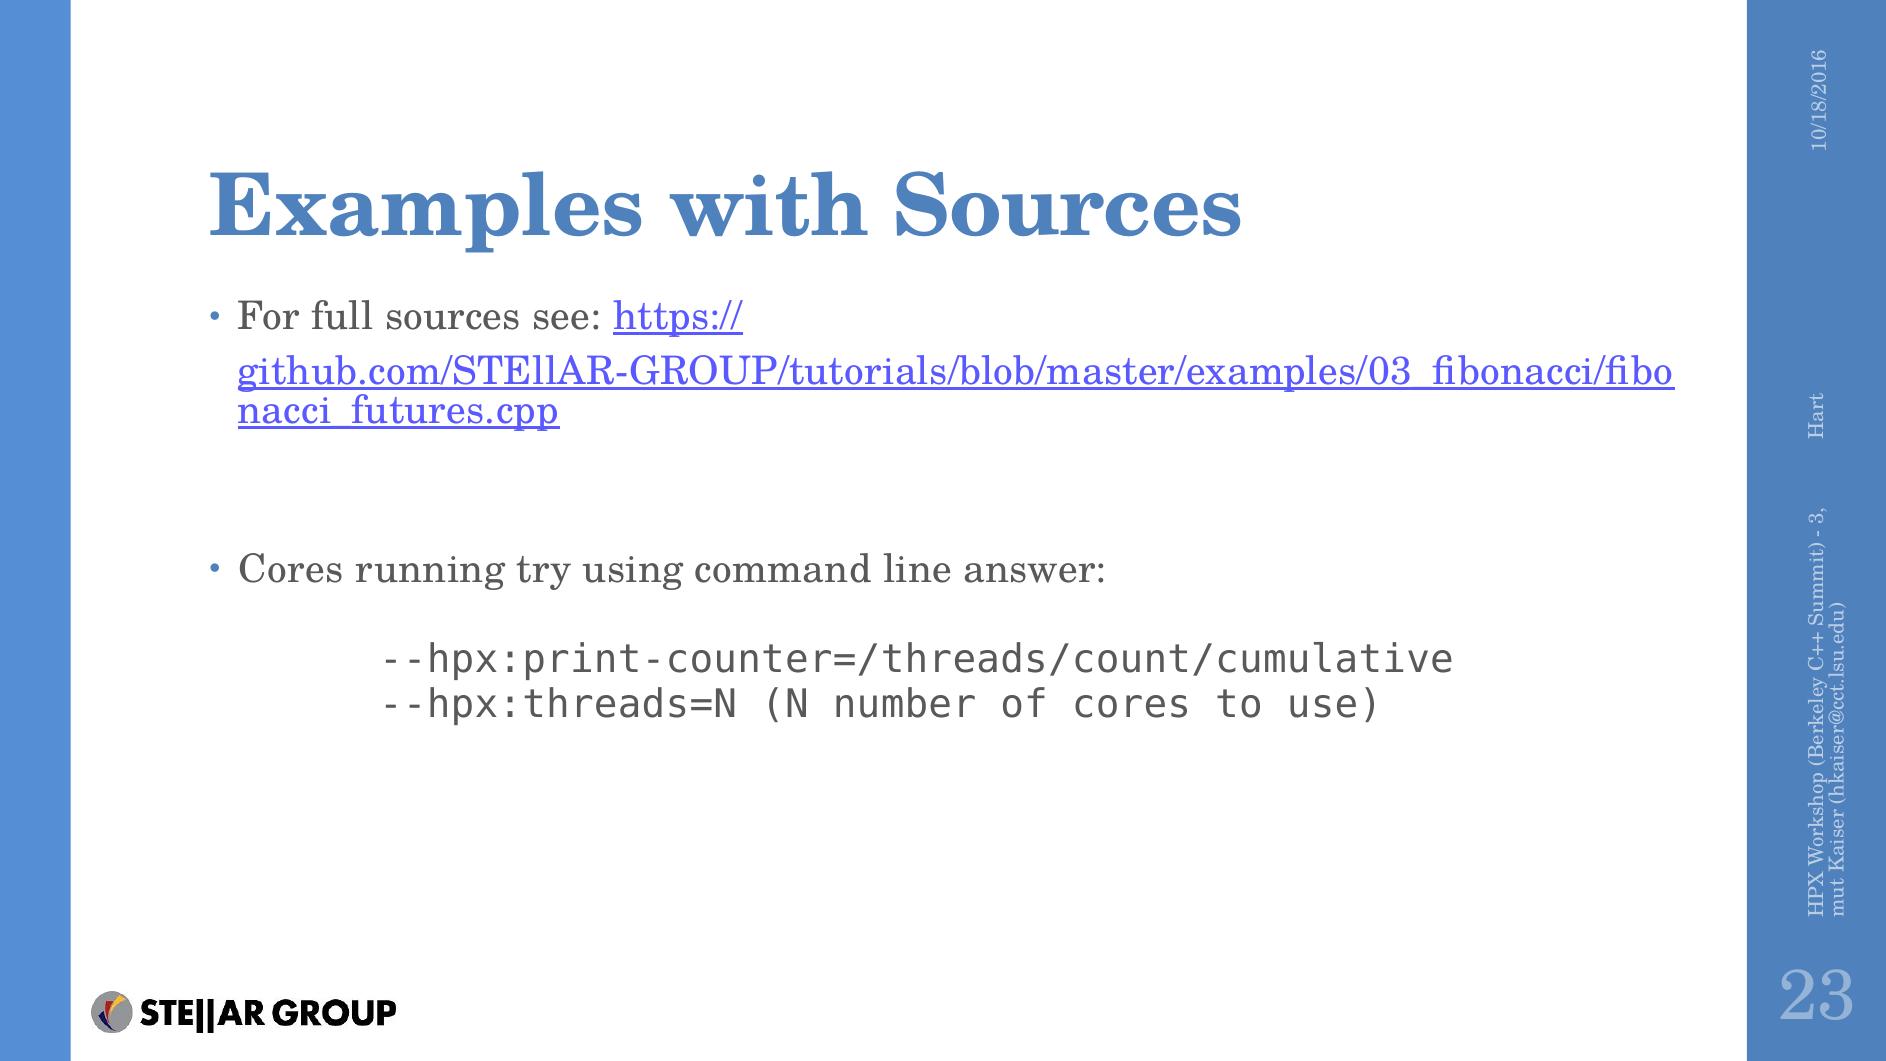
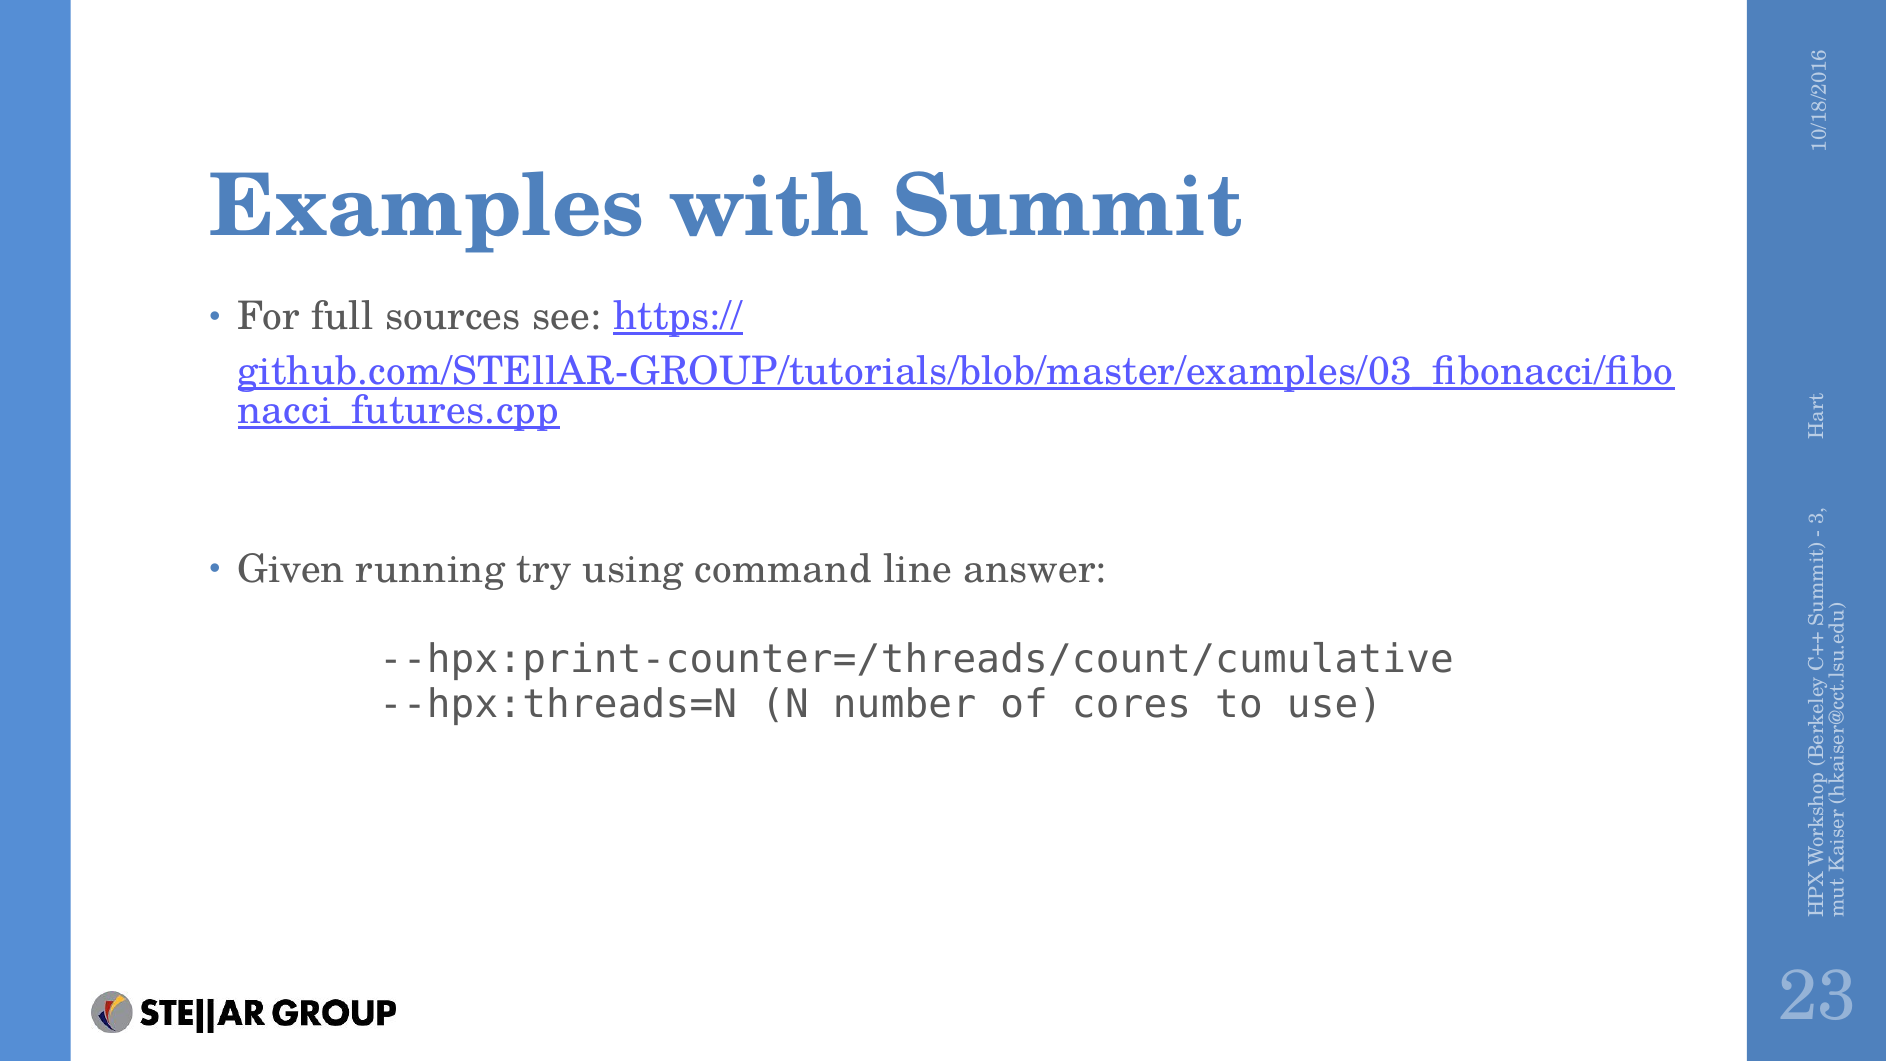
with Sources: Sources -> Summit
Cores at (291, 570): Cores -> Given
